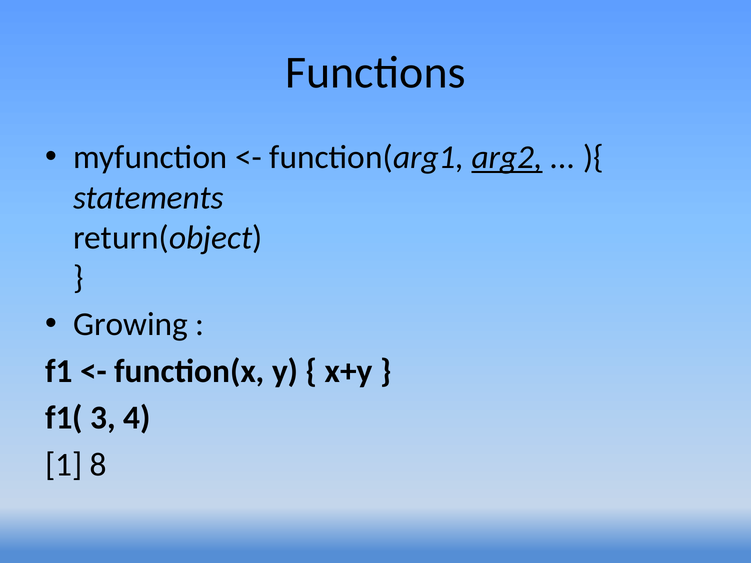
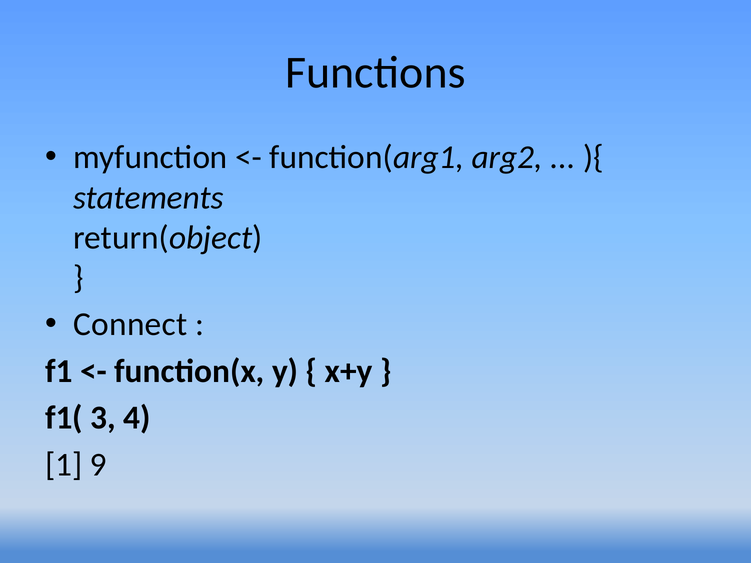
arg2 underline: present -> none
Growing: Growing -> Connect
8: 8 -> 9
